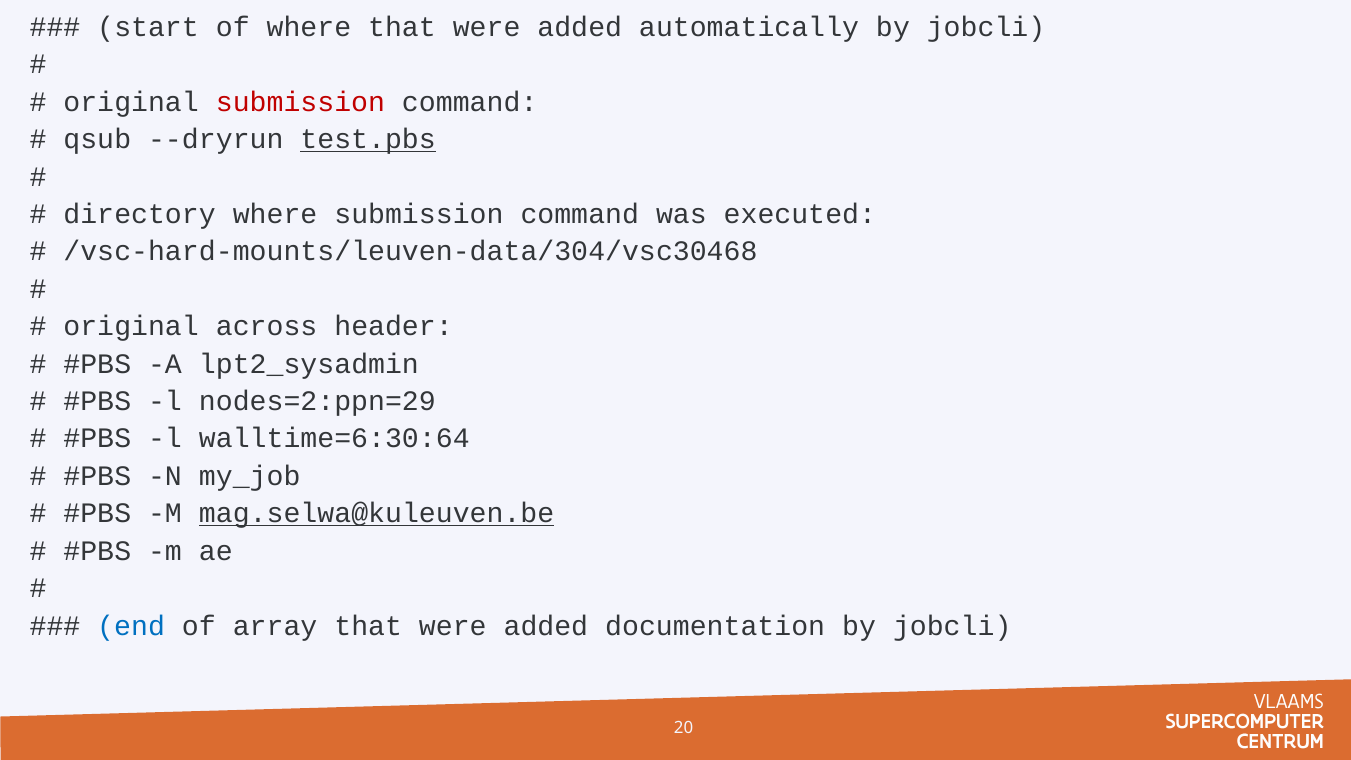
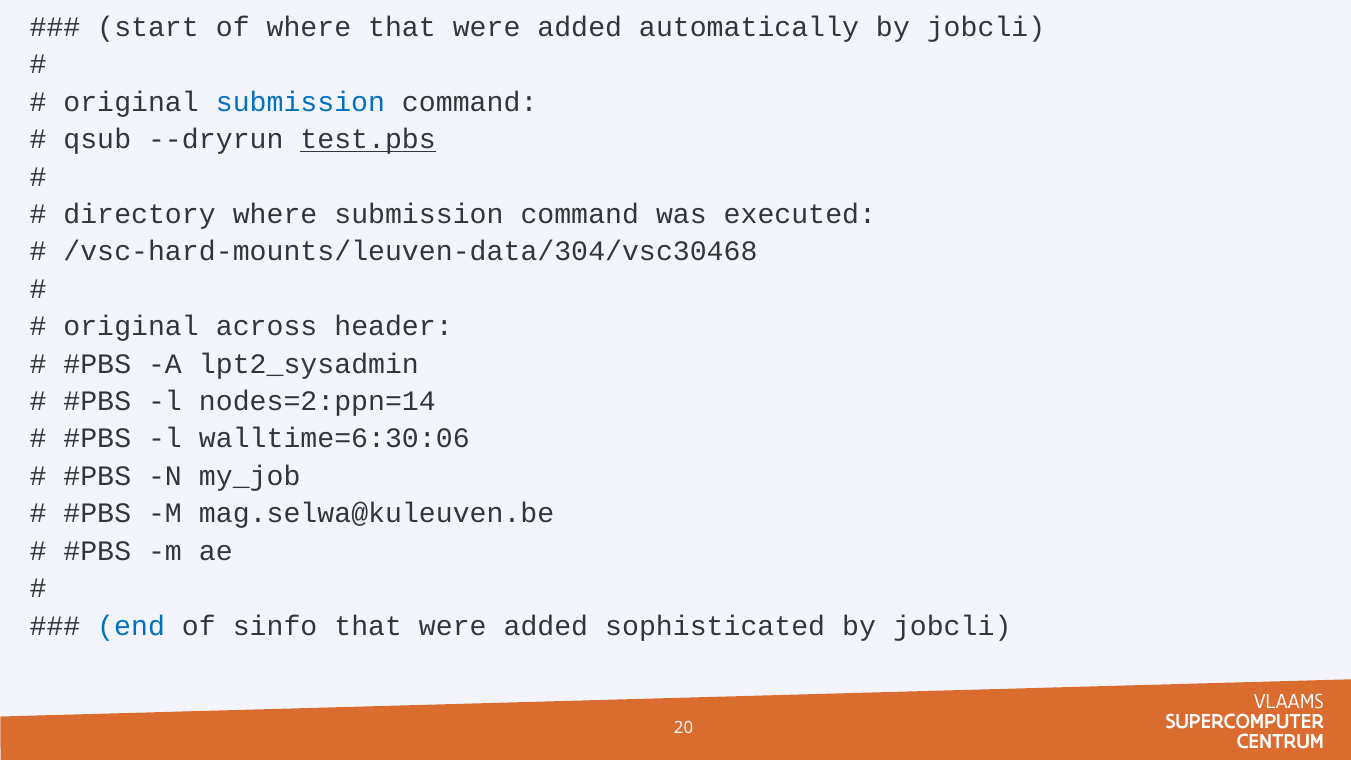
submission at (300, 102) colour: red -> blue
nodes=2:ppn=29: nodes=2:ppn=29 -> nodes=2:ppn=14
walltime=6:30:64: walltime=6:30:64 -> walltime=6:30:06
mag.selwa@kuleuven.be underline: present -> none
array: array -> sinfo
documentation: documentation -> sophisticated
